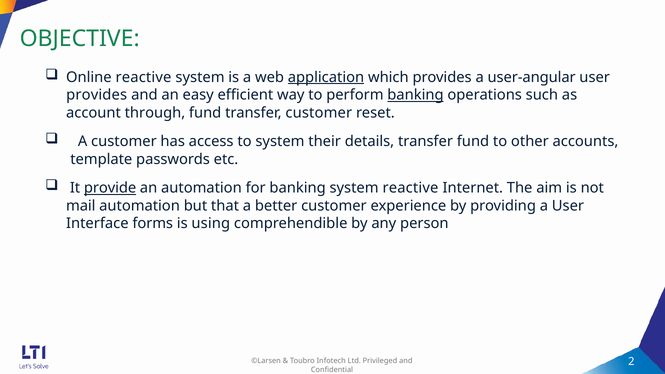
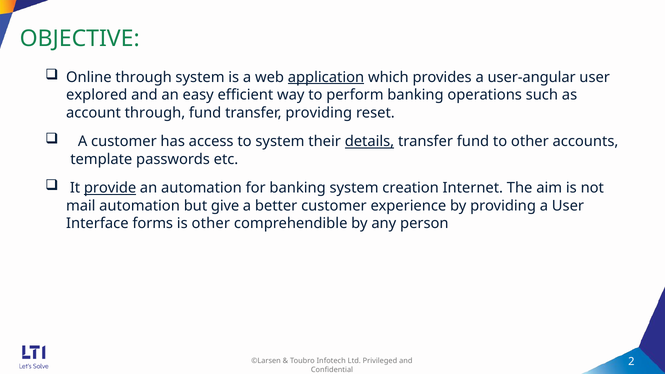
Online reactive: reactive -> through
provides at (97, 95): provides -> explored
banking at (415, 95) underline: present -> none
transfer customer: customer -> providing
details underline: none -> present
system reactive: reactive -> creation
that: that -> give
is using: using -> other
